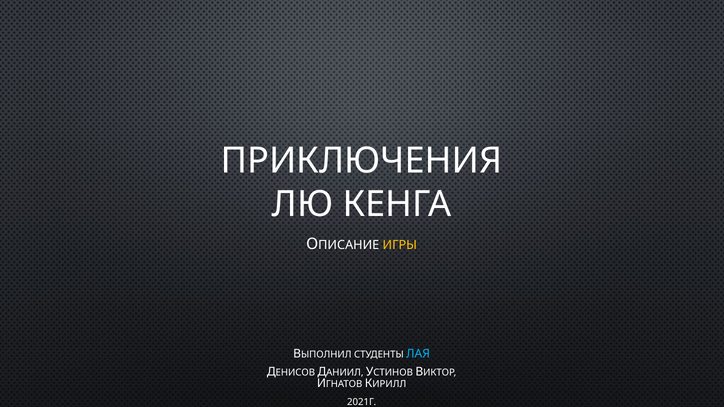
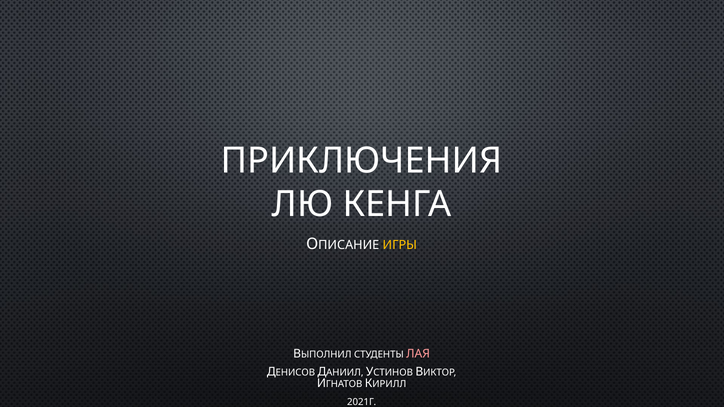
ЛАЯ colour: light blue -> pink
